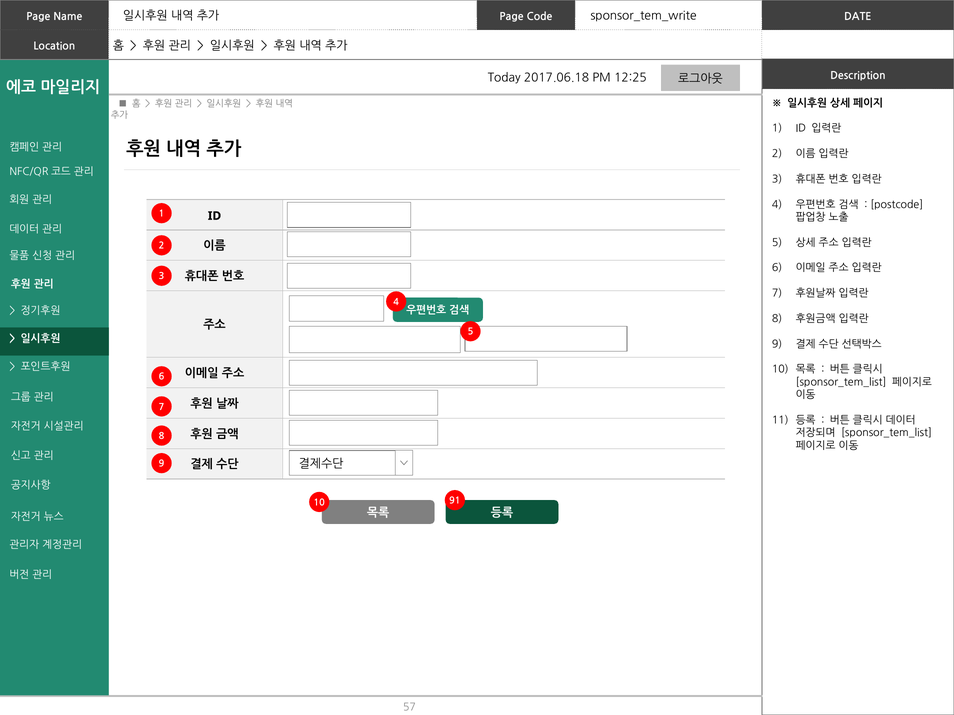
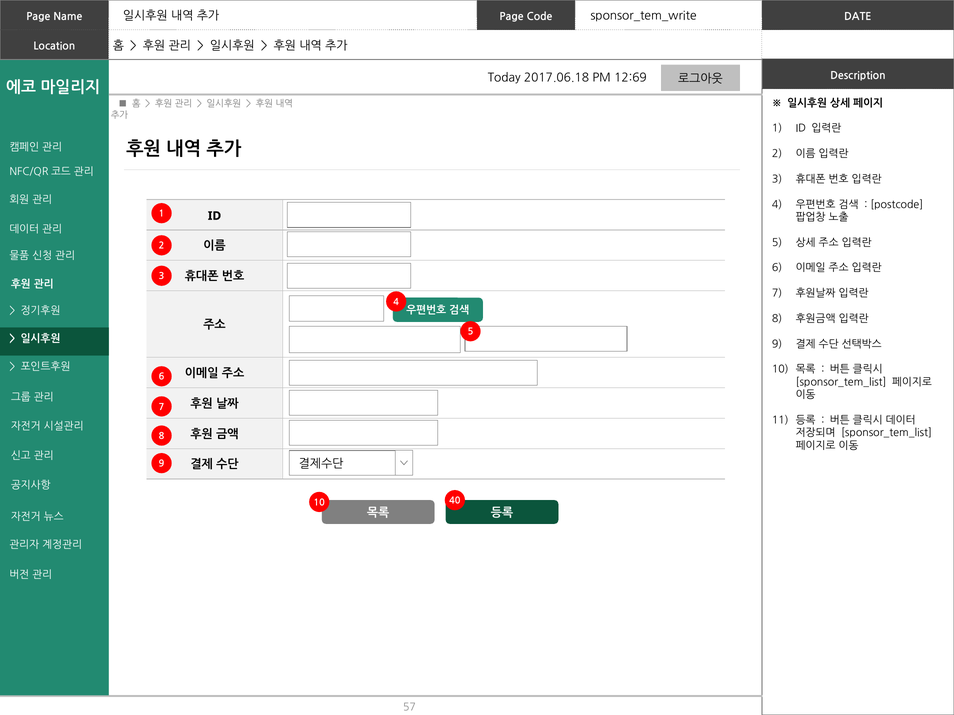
12:25: 12:25 -> 12:69
91: 91 -> 40
